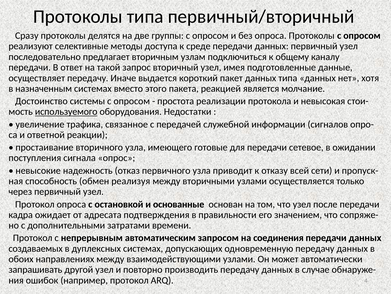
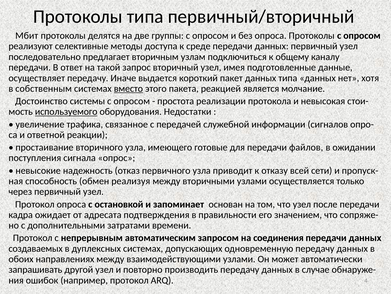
Сразу: Сразу -> Мбит
назначенным: назначенным -> собственным
вместо underline: none -> present
сетевое: сетевое -> файлов
основанные: основанные -> запоминает
